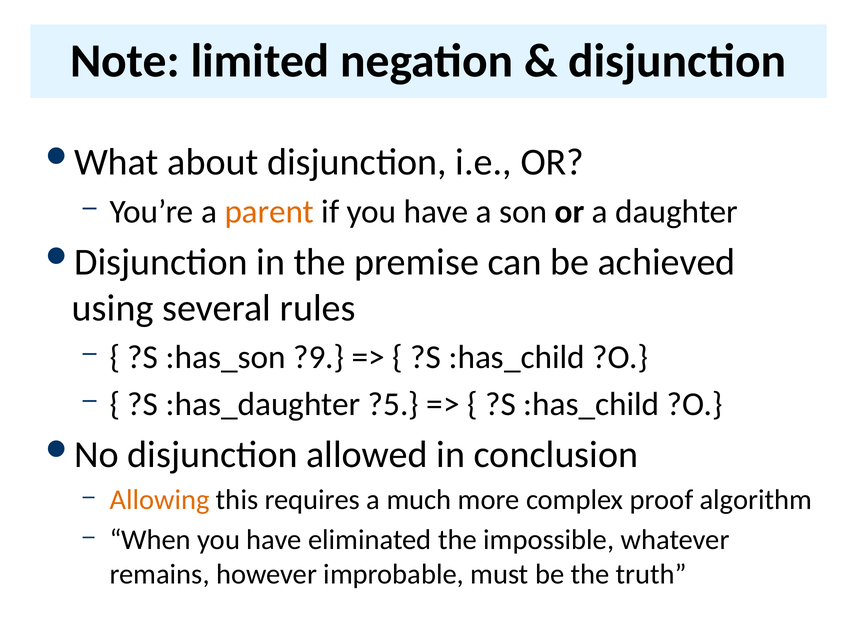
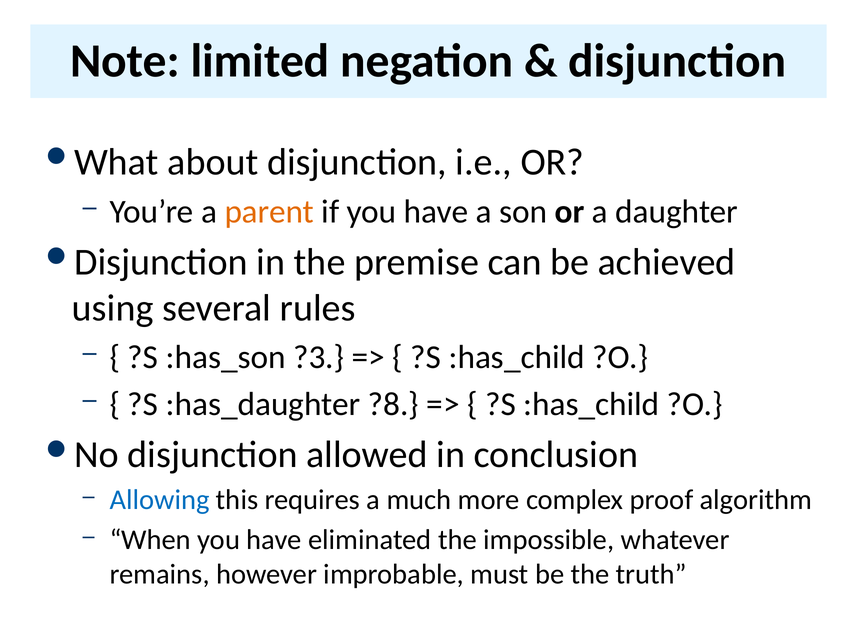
?9: ?9 -> ?3
?5: ?5 -> ?8
Allowing colour: orange -> blue
